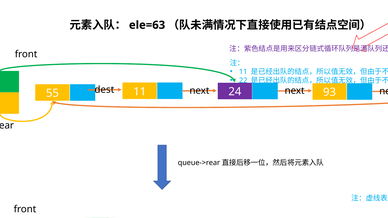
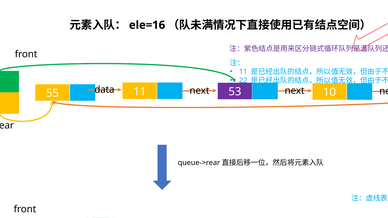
ele=63: ele=63 -> ele=16
dest: dest -> data
24: 24 -> 53
93: 93 -> 10
